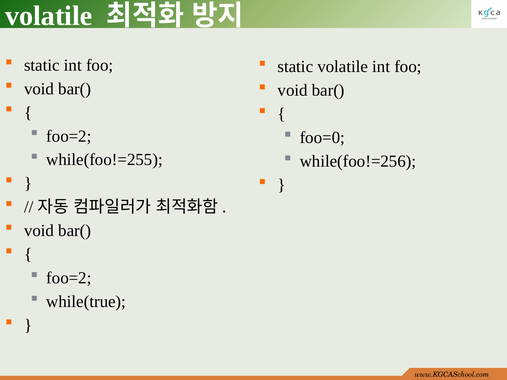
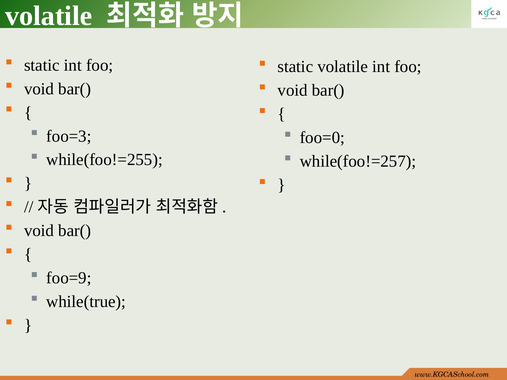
foo=2 at (69, 136): foo=2 -> foo=3
while(foo!=256: while(foo!=256 -> while(foo!=257
foo=2 at (69, 278): foo=2 -> foo=9
